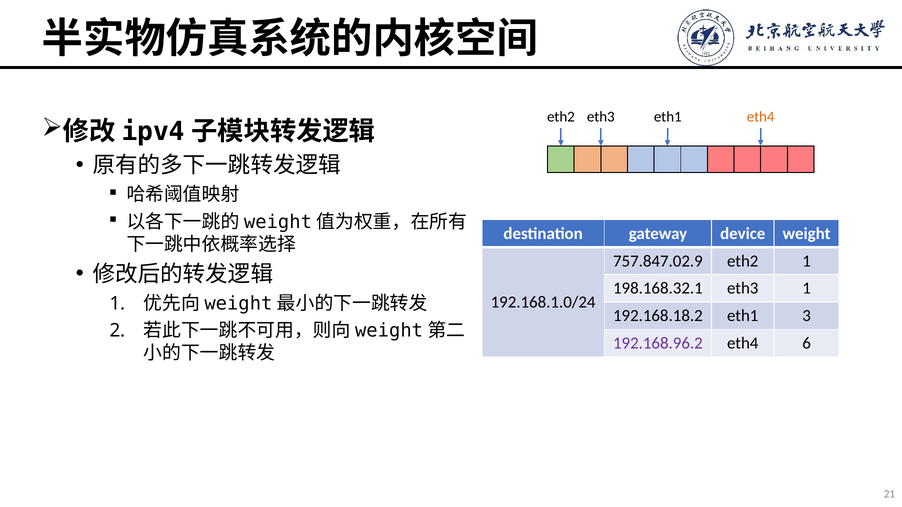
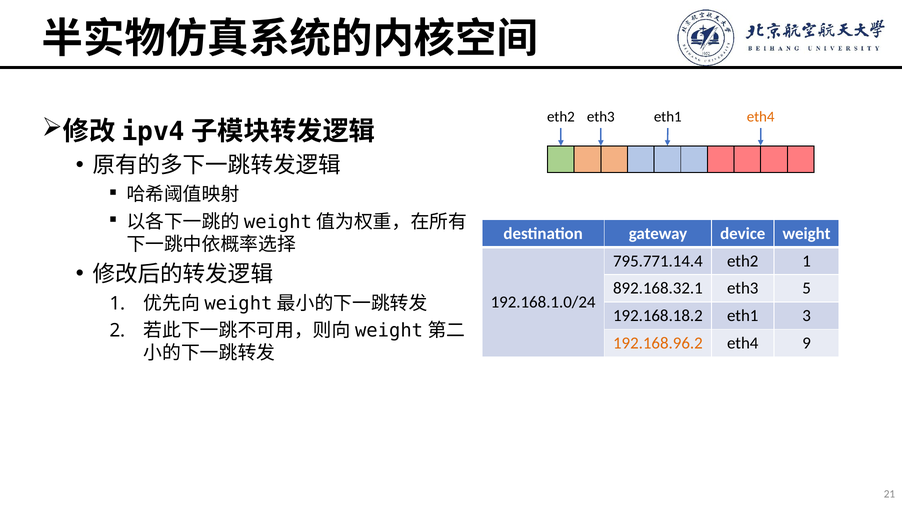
757.847.02.9: 757.847.02.9 -> 795.771.14.4
198.168.32.1: 198.168.32.1 -> 892.168.32.1
eth3 1: 1 -> 5
192.168.96.2 colour: purple -> orange
6: 6 -> 9
